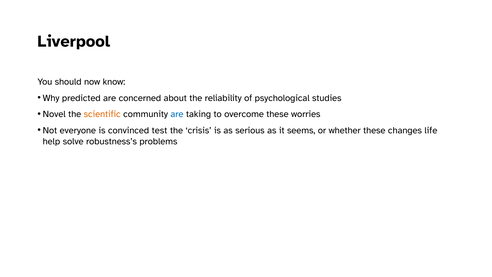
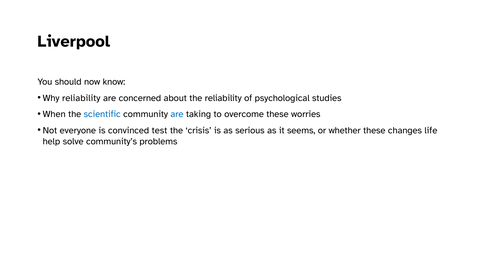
Why predicted: predicted -> reliability
Novel: Novel -> When
scientific colour: orange -> blue
robustness’s: robustness’s -> community’s
